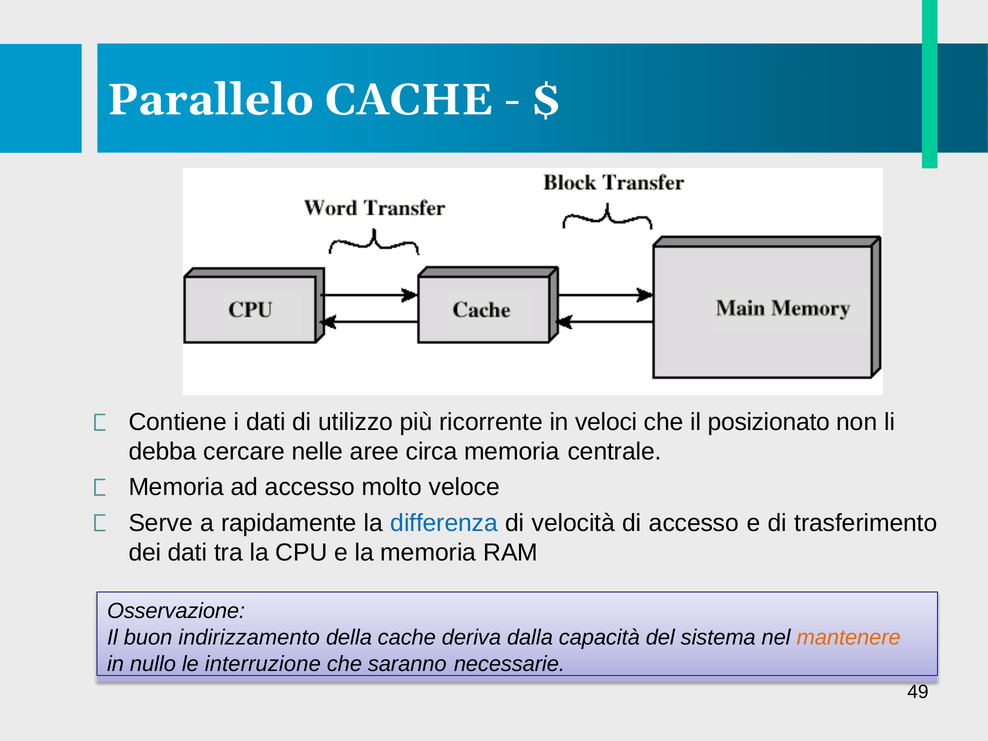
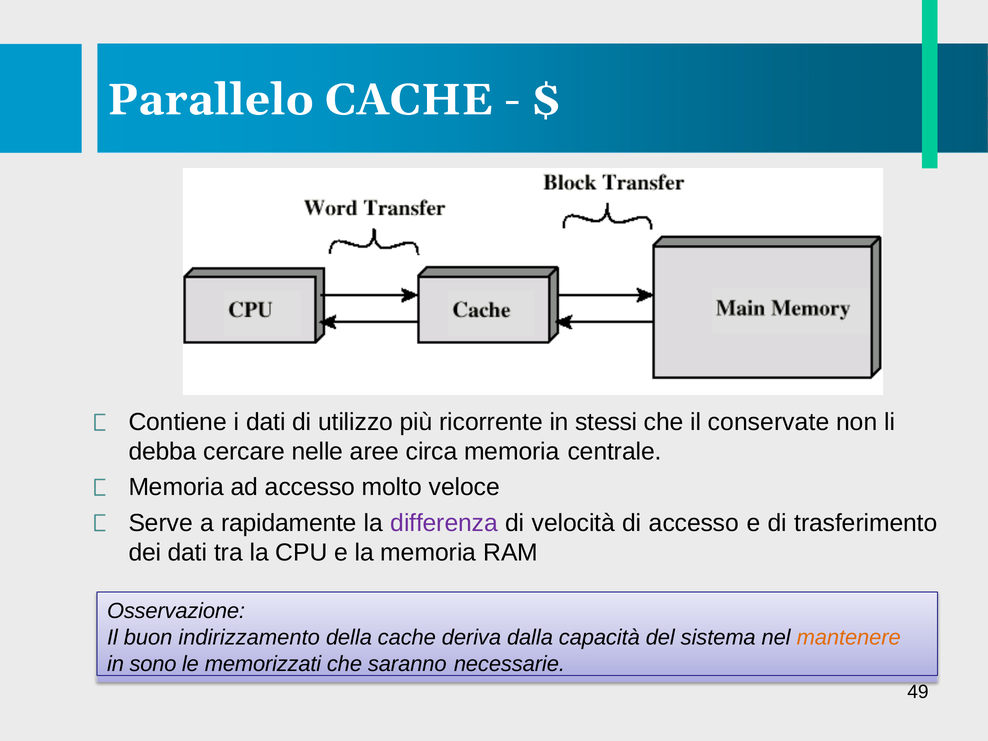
veloci: veloci -> stessi
posizionato: posizionato -> conservate
differenza colour: blue -> purple
nullo: nullo -> sono
interruzione: interruzione -> memorizzati
